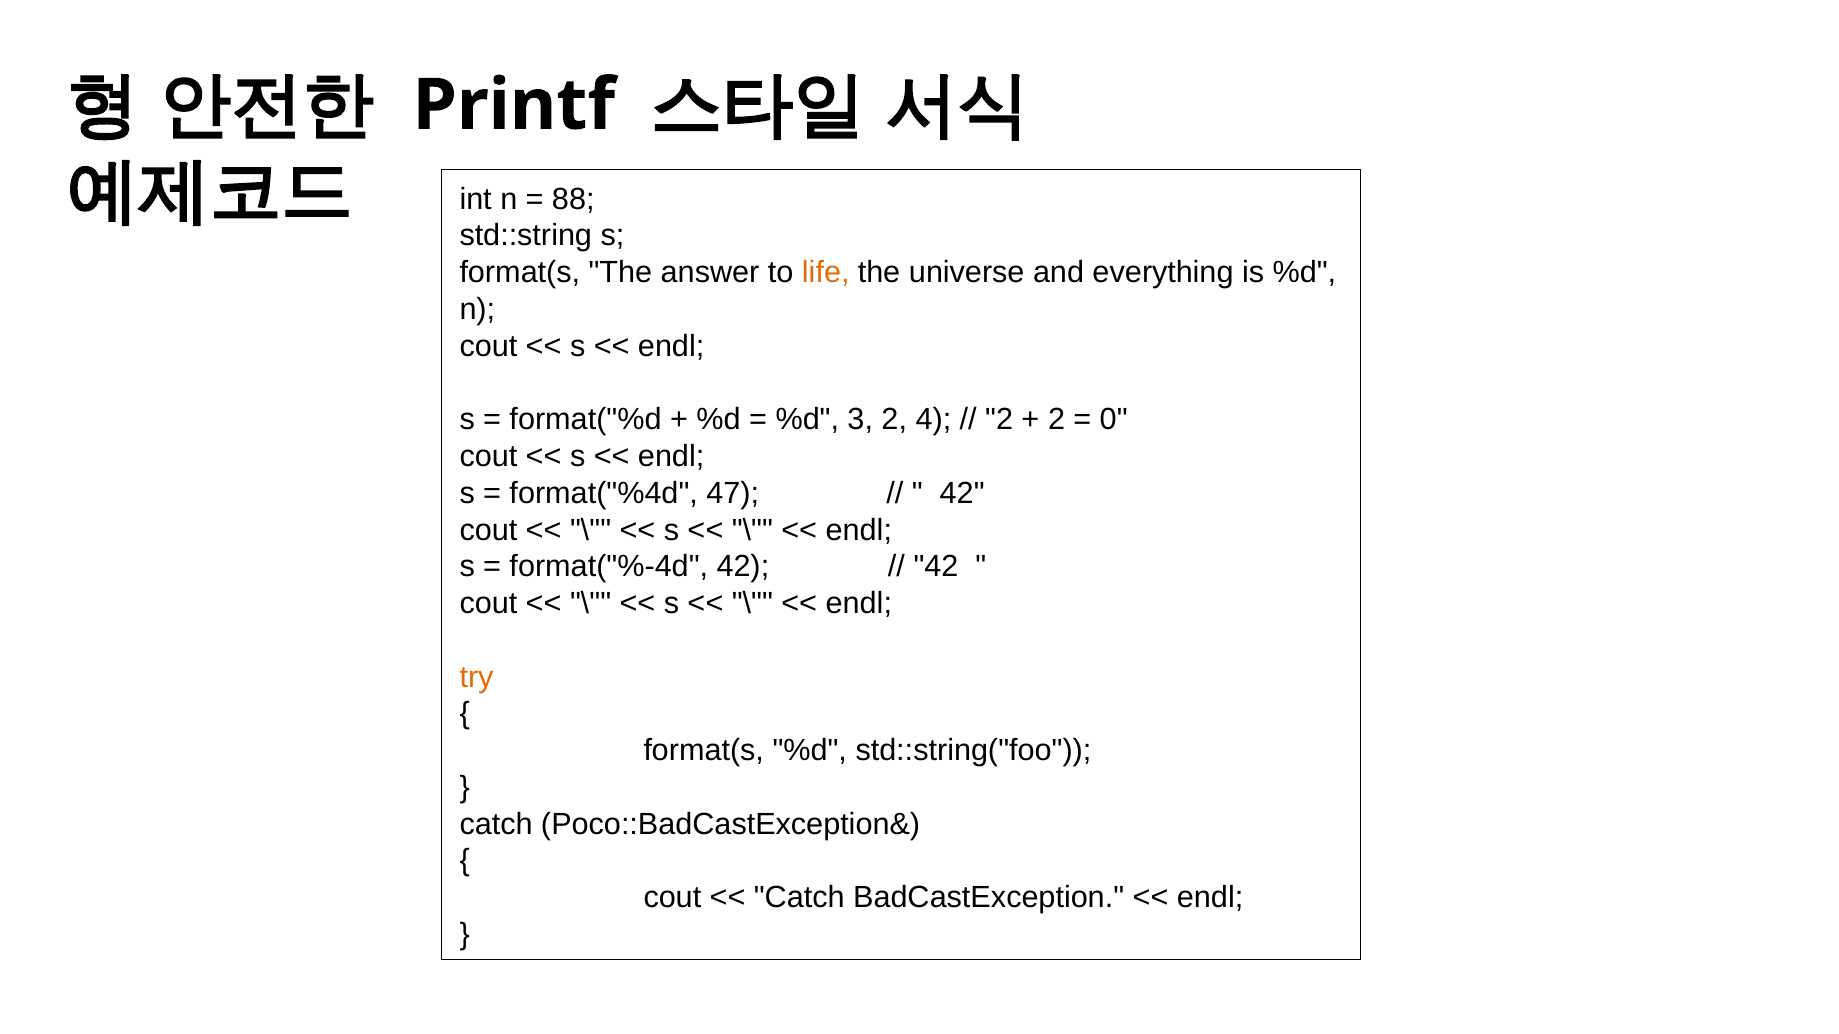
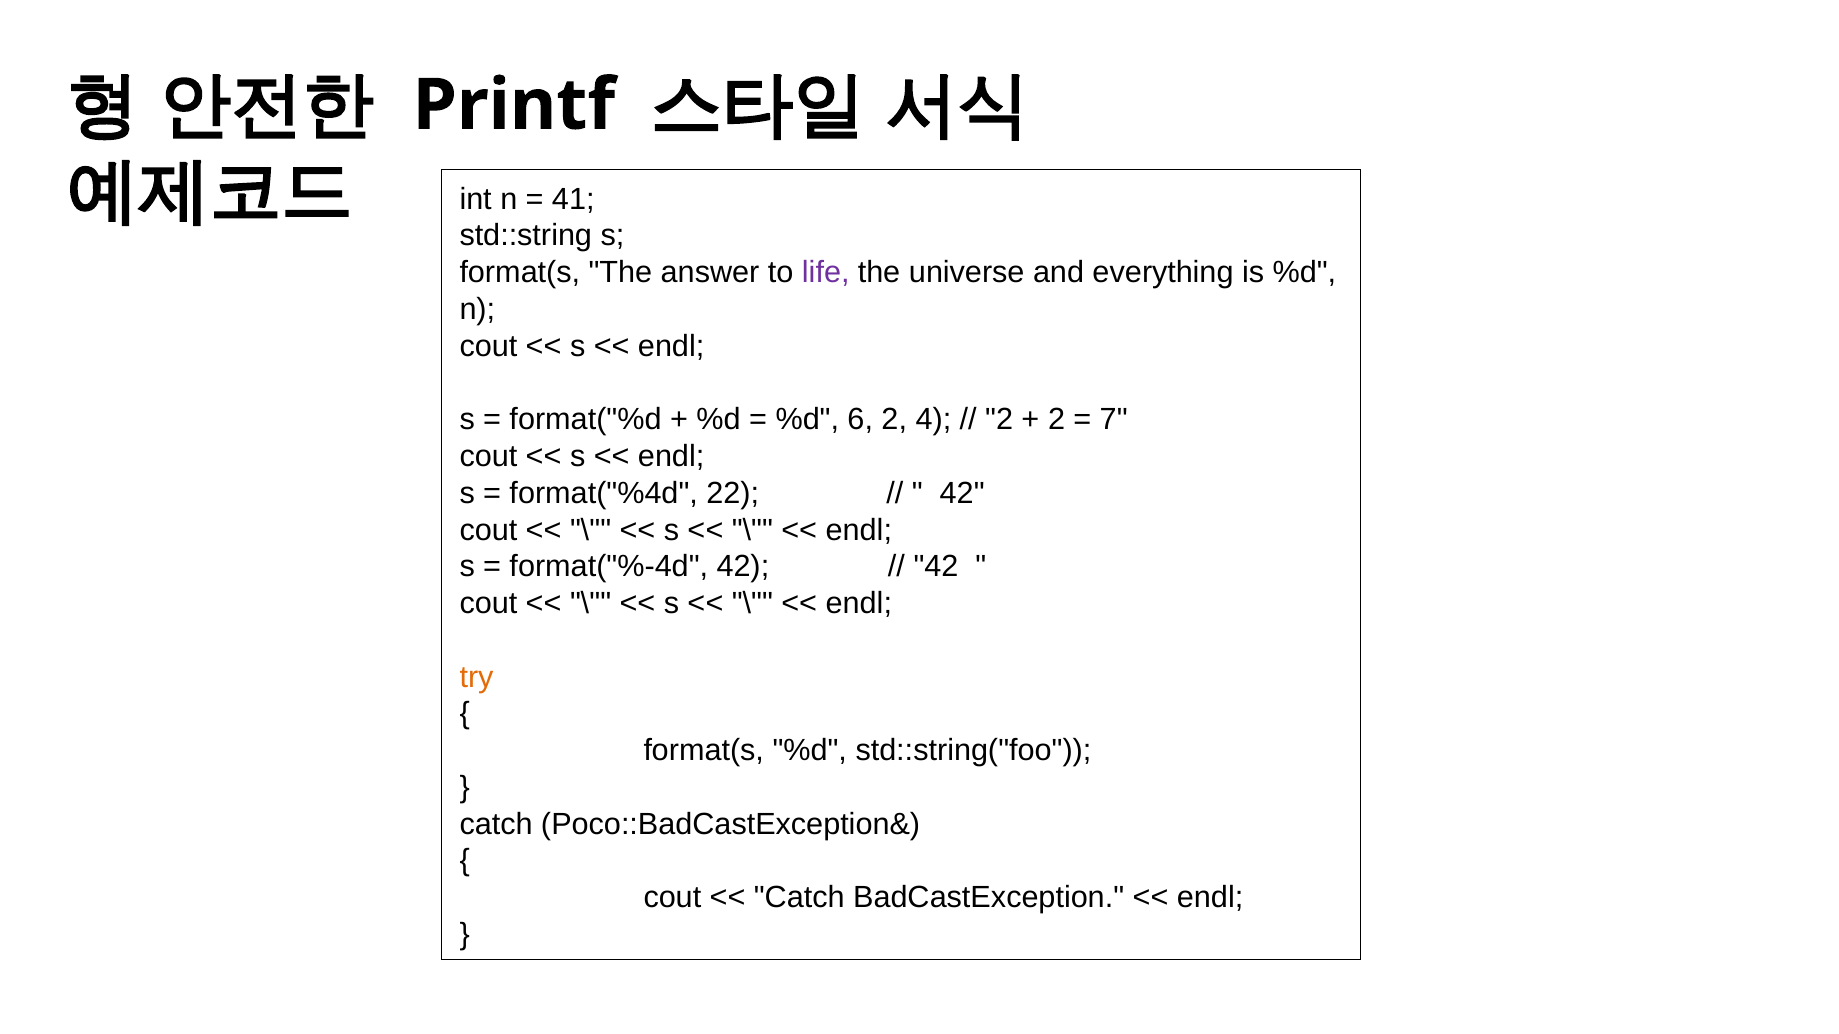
88: 88 -> 41
life colour: orange -> purple
3: 3 -> 6
0: 0 -> 7
47: 47 -> 22
